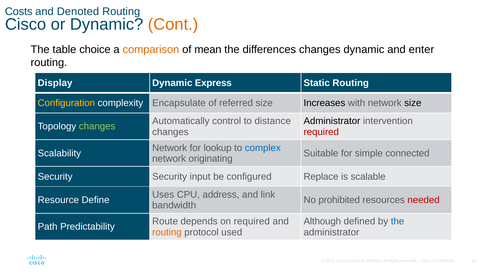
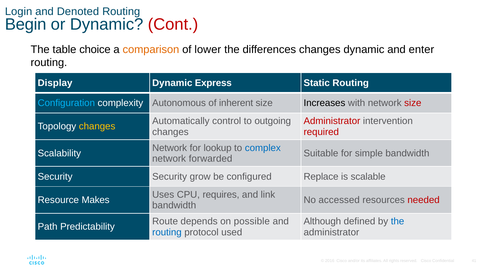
Costs: Costs -> Login
Cisco at (26, 24): Cisco -> Begin
Cont colour: orange -> red
mean: mean -> lower
Configuration colour: yellow -> light blue
Encapsulate: Encapsulate -> Autonomous
referred: referred -> inherent
size at (413, 103) colour: black -> red
distance: distance -> outgoing
Administrator at (332, 121) colour: black -> red
changes at (97, 127) colour: light green -> yellow
simple connected: connected -> bandwidth
originating: originating -> forwarded
input: input -> grow
address: address -> requires
Define: Define -> Makes
prohibited: prohibited -> accessed
on required: required -> possible
routing at (167, 233) colour: orange -> blue
